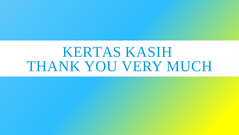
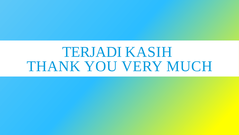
KERTAS: KERTAS -> TERJADI
